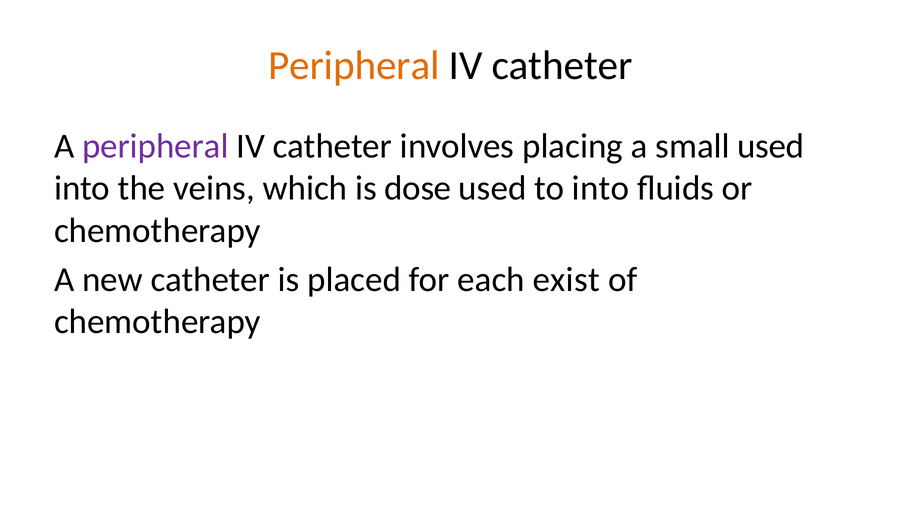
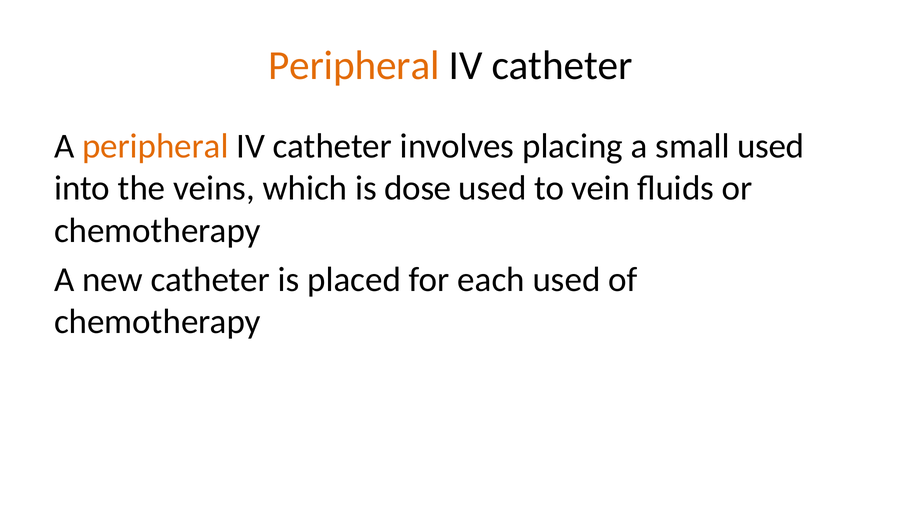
peripheral at (155, 146) colour: purple -> orange
to into: into -> vein
each exist: exist -> used
